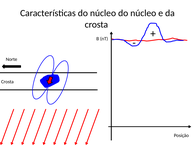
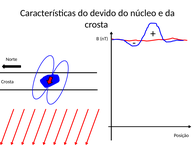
Características do núcleo: núcleo -> devido
